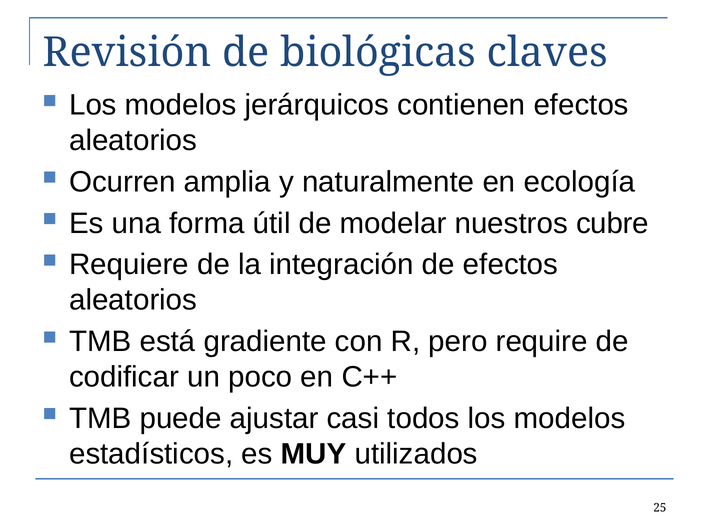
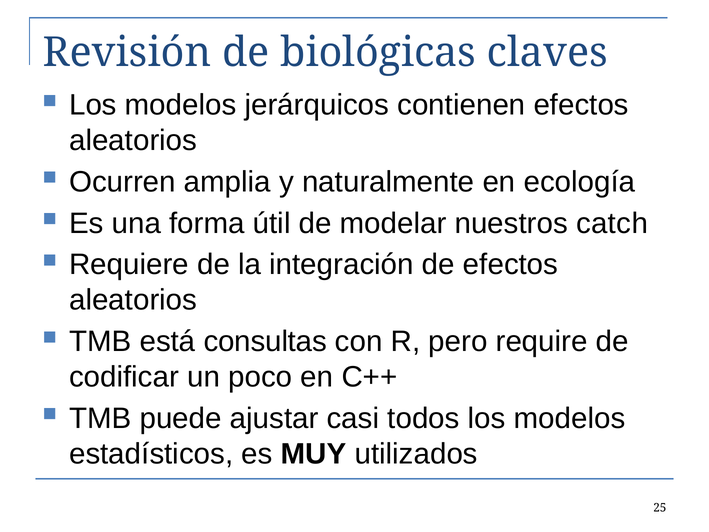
cubre: cubre -> catch
gradiente: gradiente -> consultas
